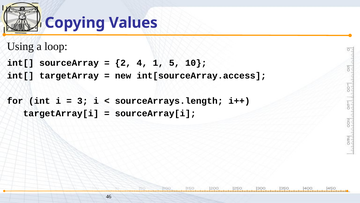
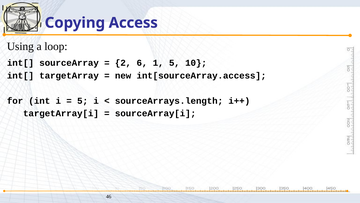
Values: Values -> Access
4: 4 -> 6
3 at (83, 101): 3 -> 5
